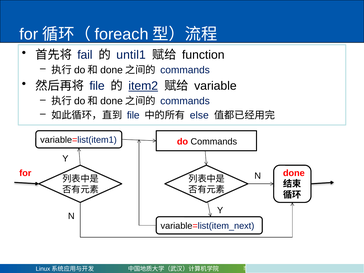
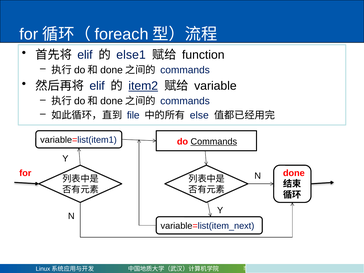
fail at (85, 55): fail -> elif
until1: until1 -> else1
file at (97, 86): file -> elif
Commands at (214, 142) underline: none -> present
